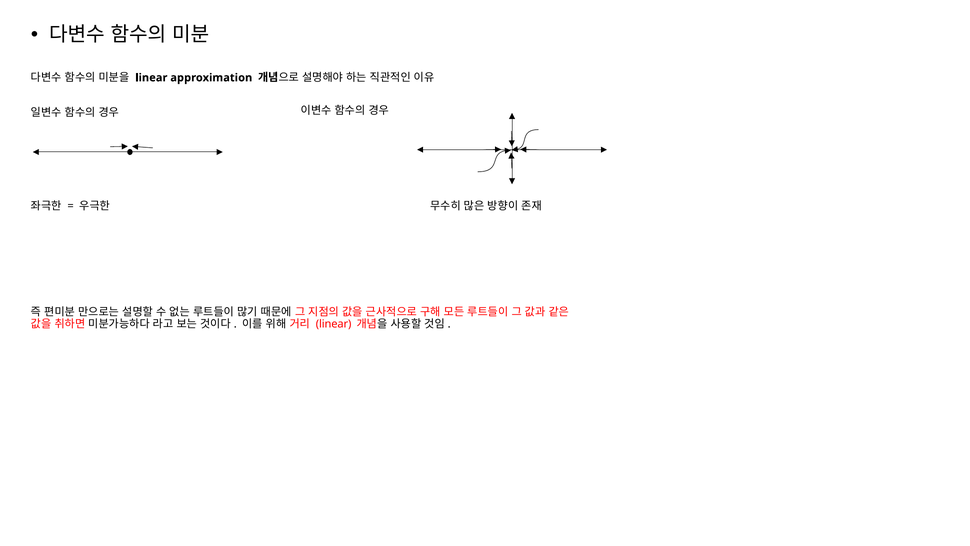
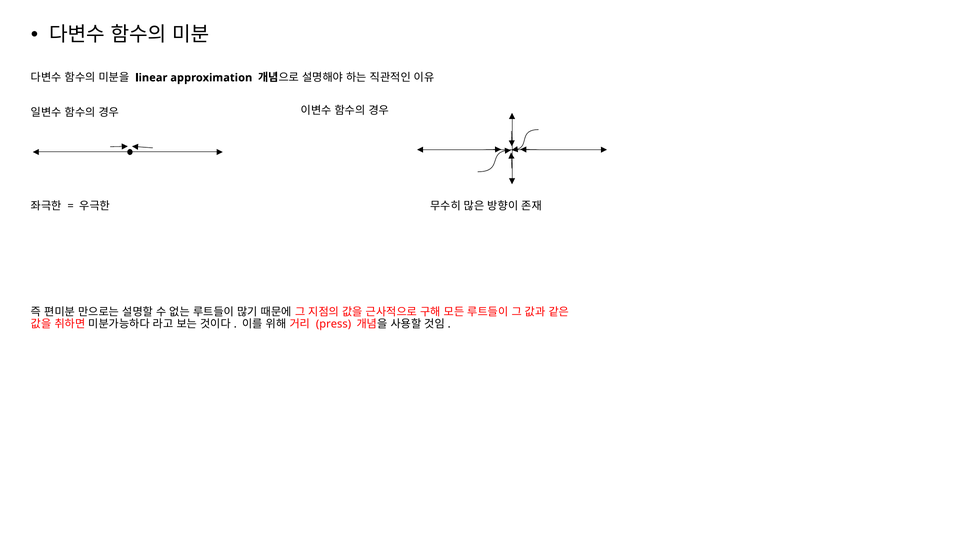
linear at (334, 324): linear -> press
